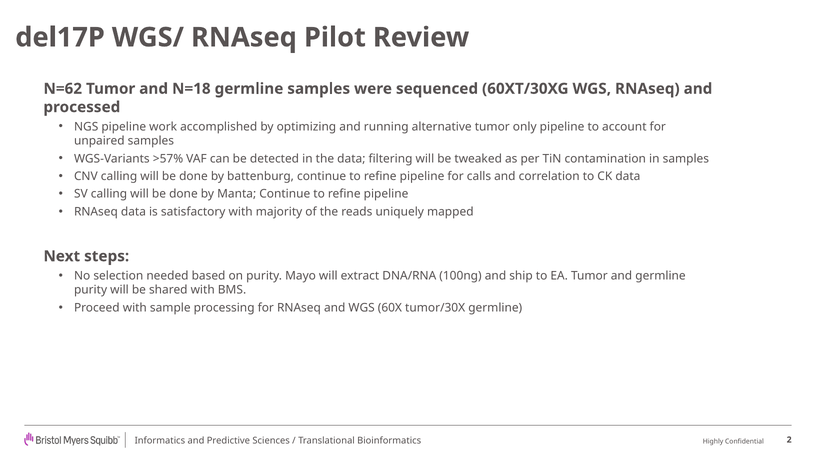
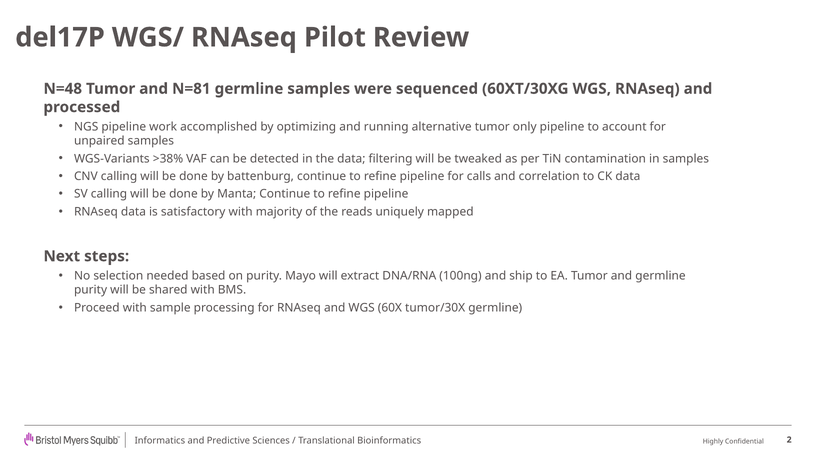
N=62: N=62 -> N=48
N=18: N=18 -> N=81
>57%: >57% -> >38%
